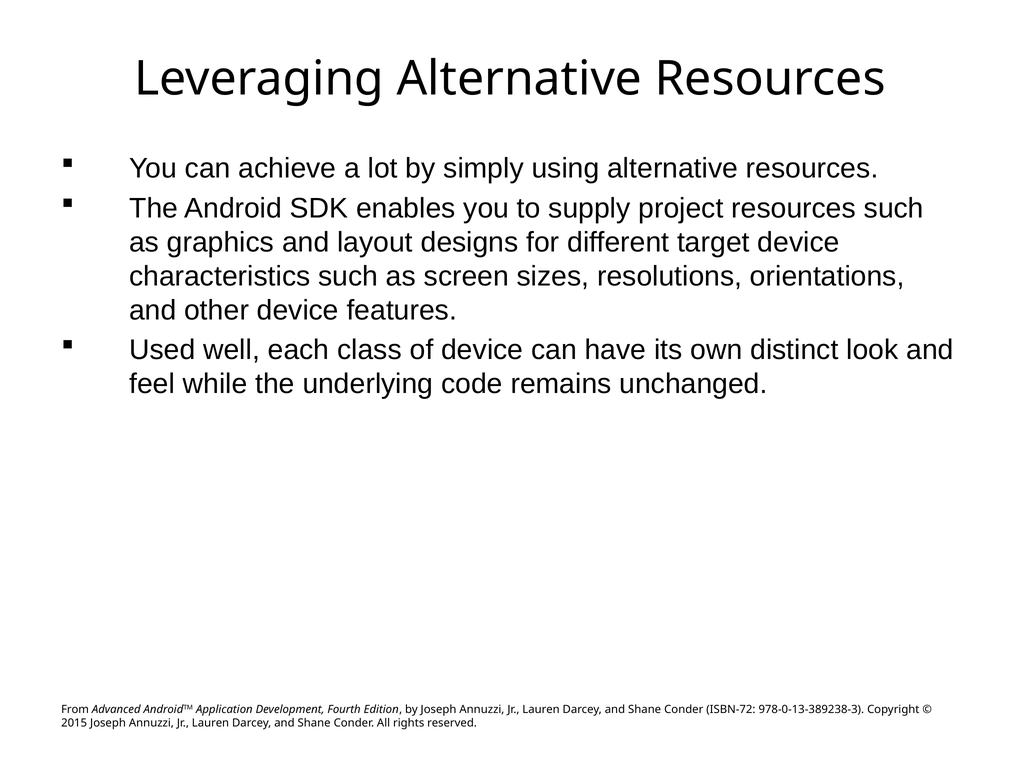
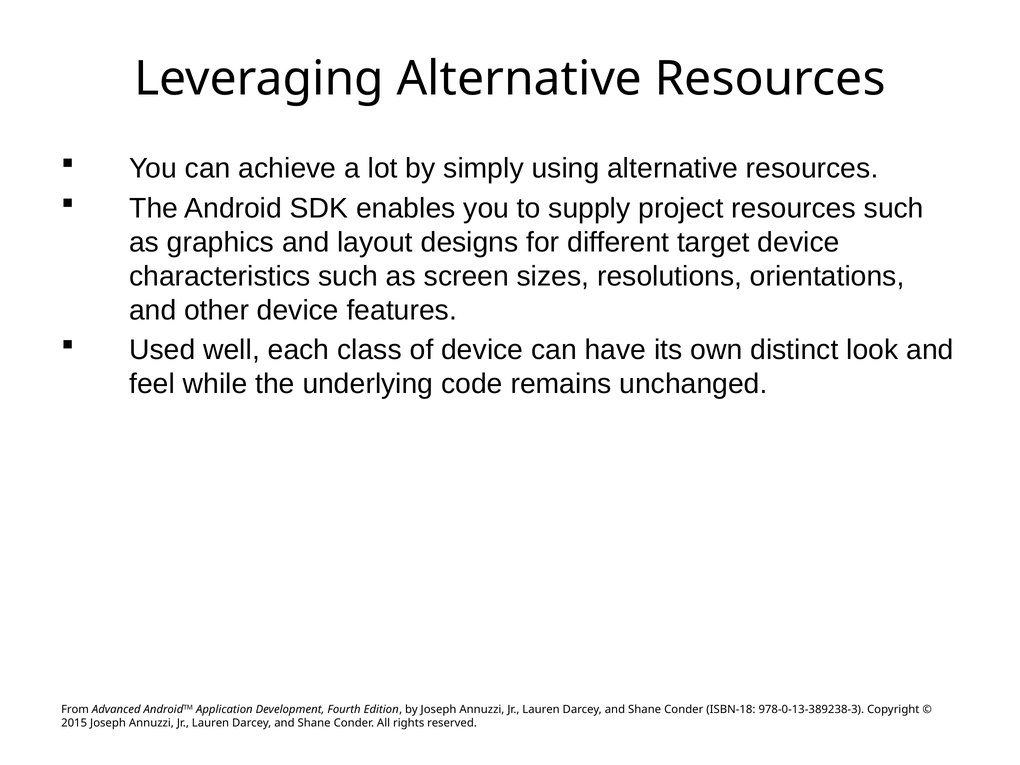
ISBN-72: ISBN-72 -> ISBN-18
